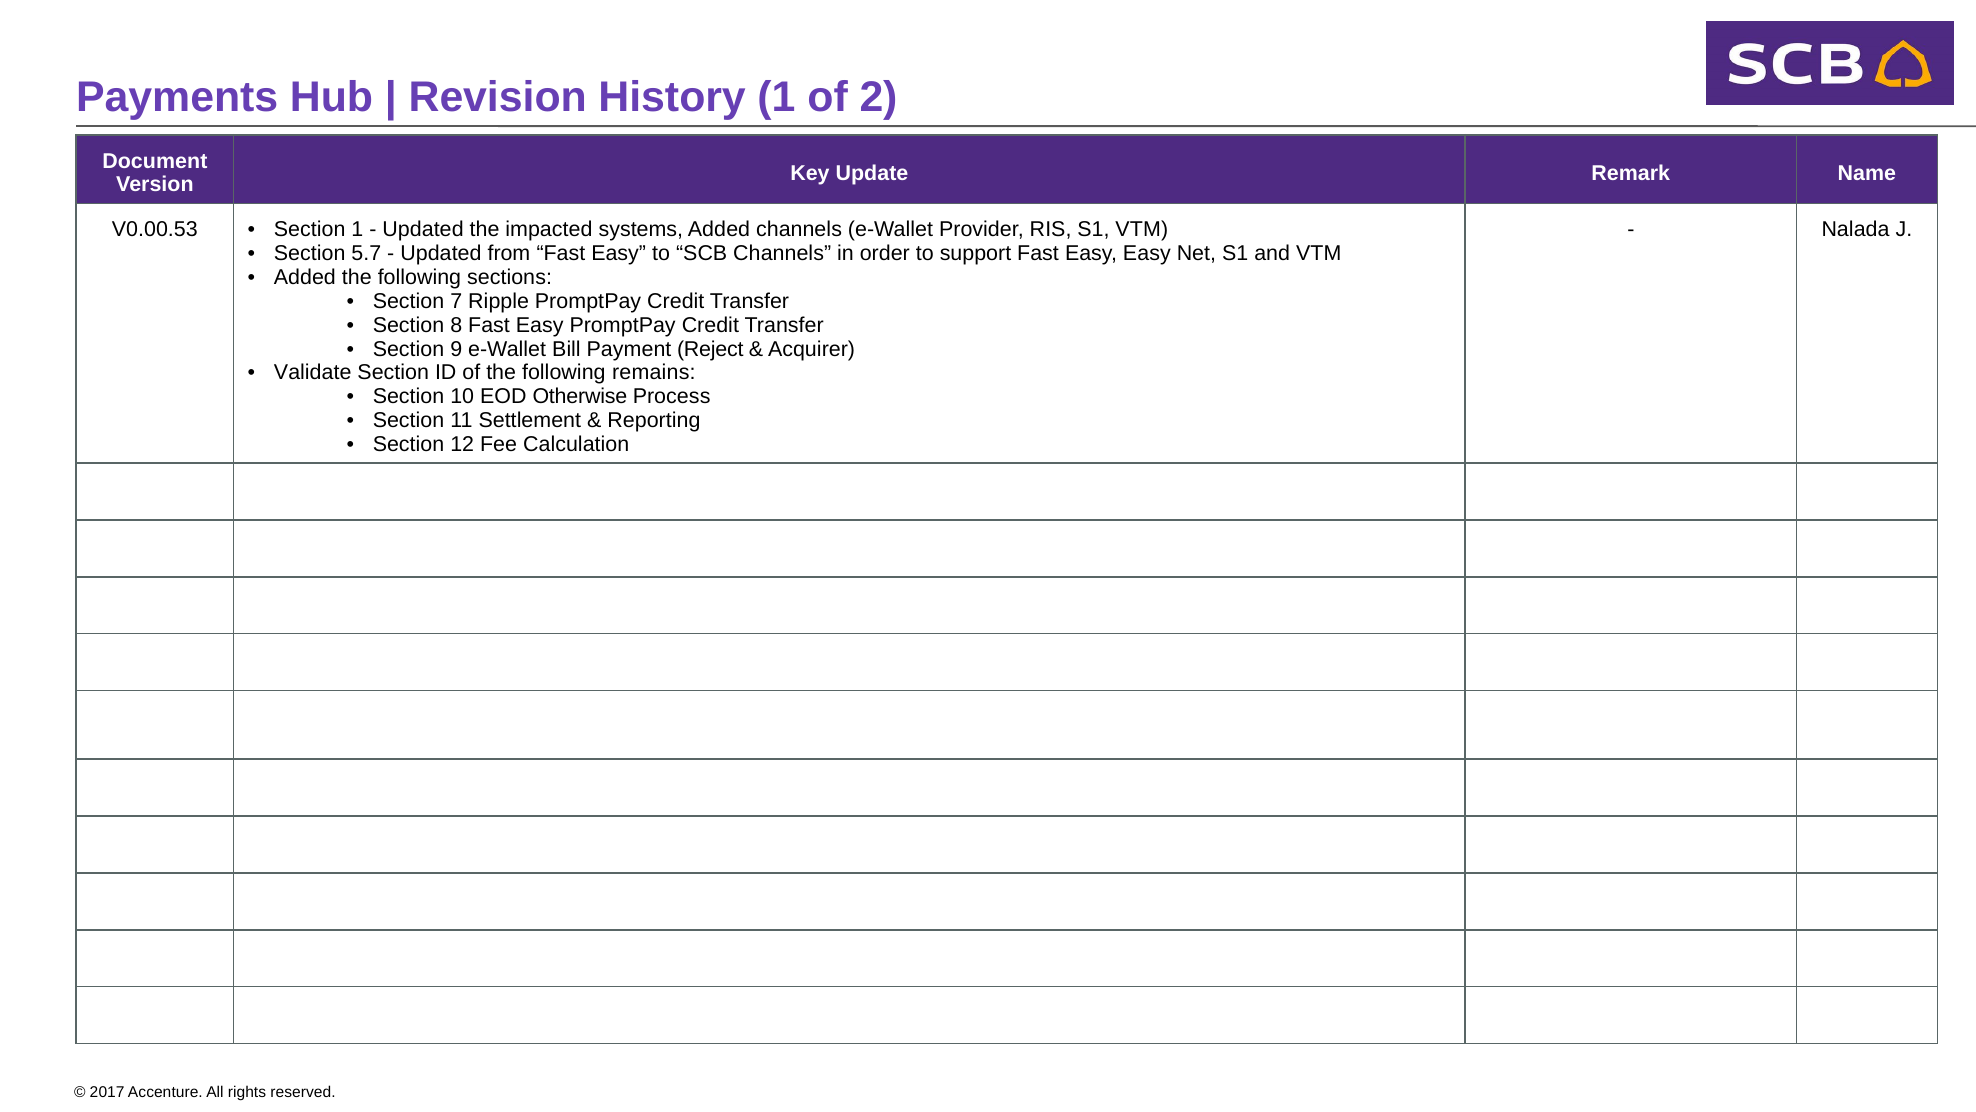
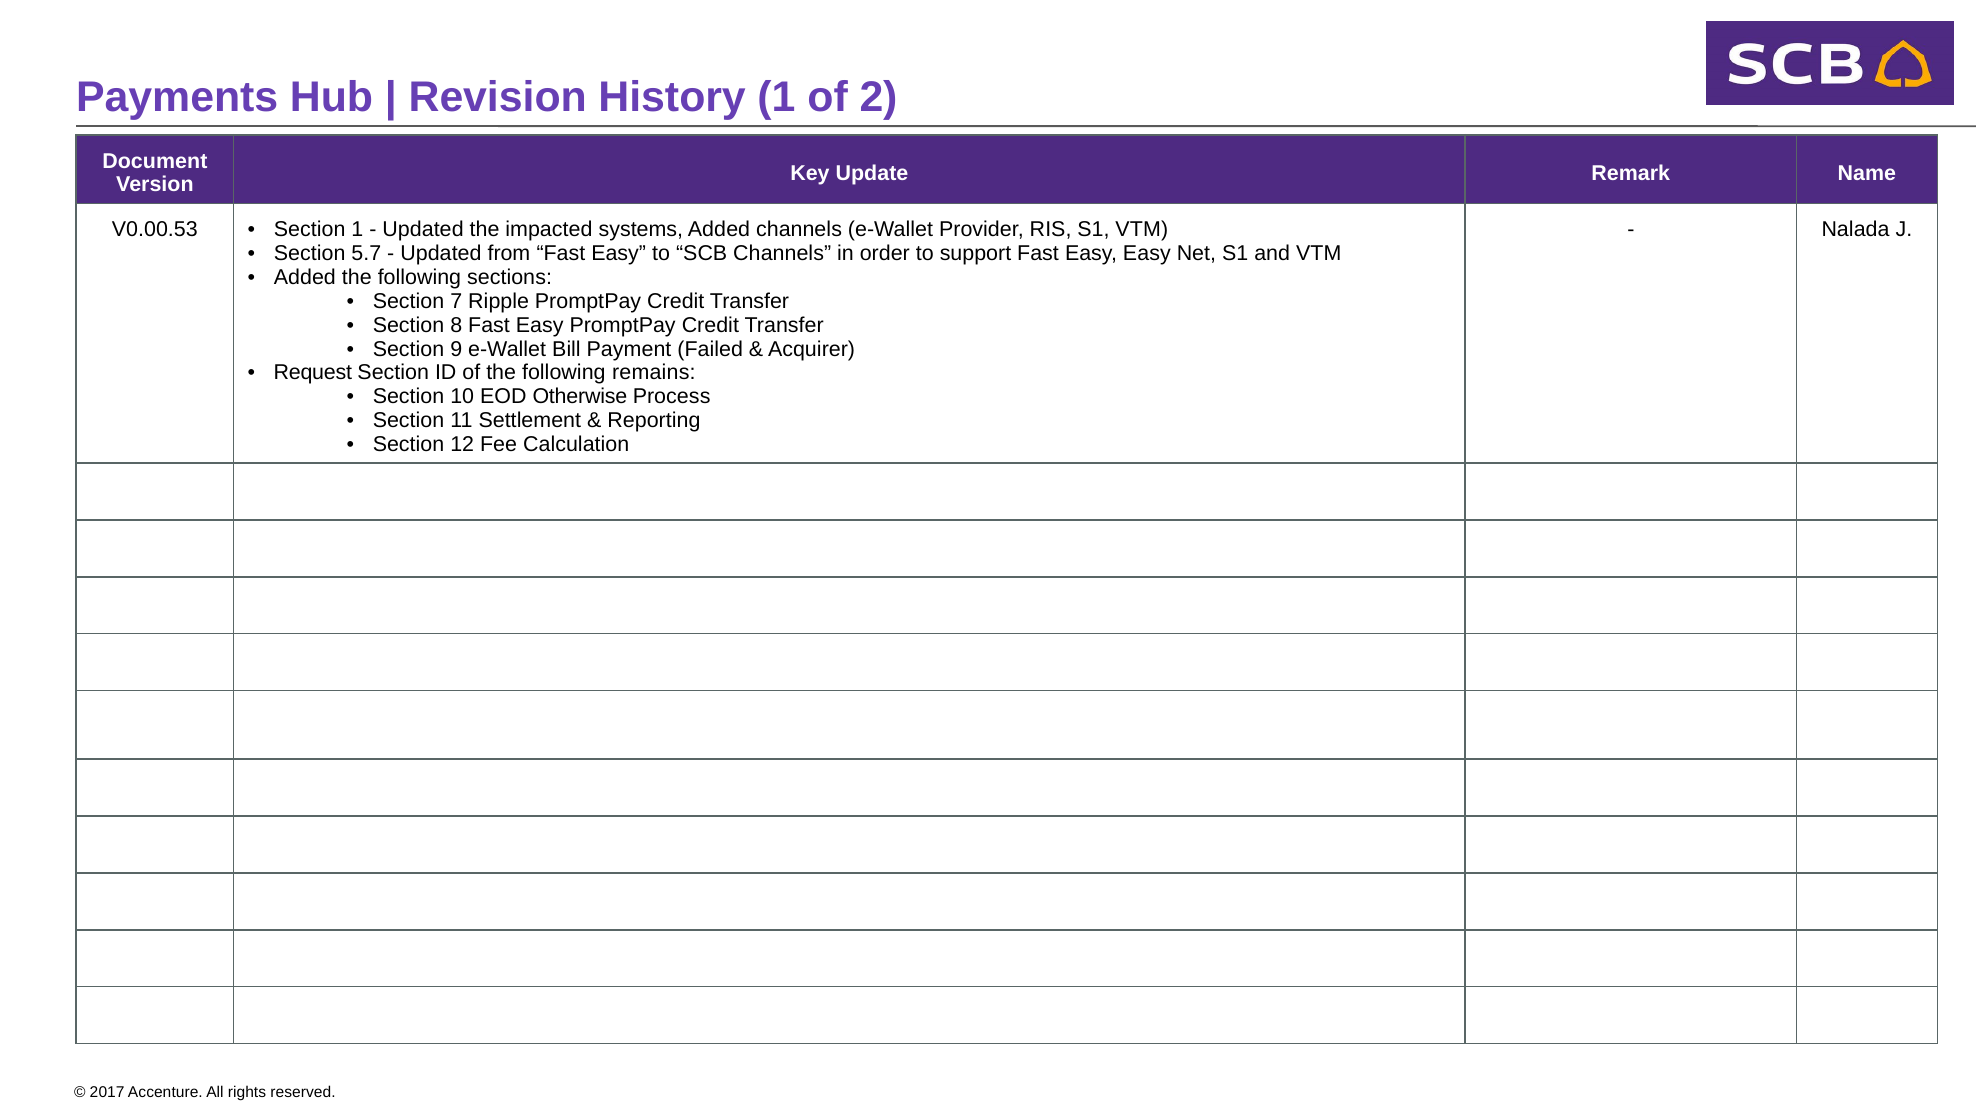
Reject: Reject -> Failed
Validate: Validate -> Request
